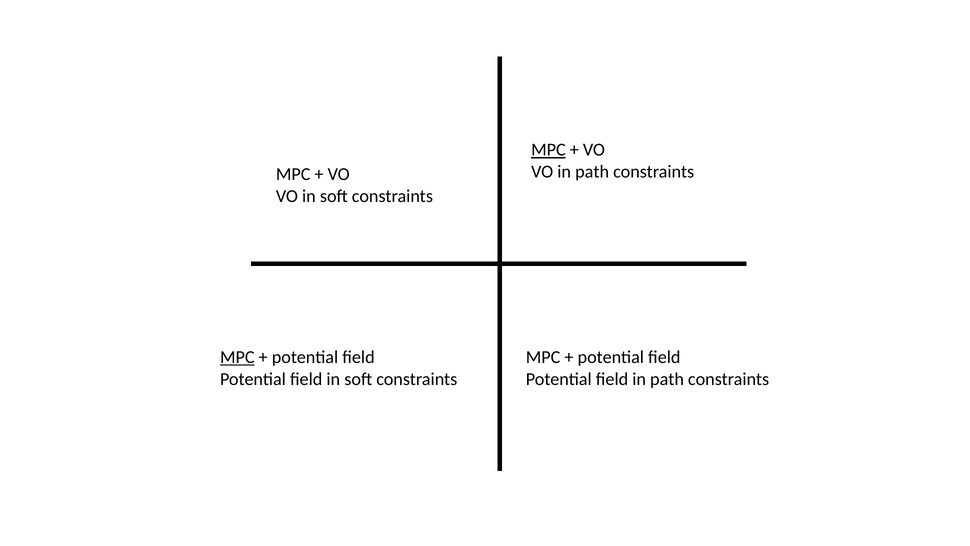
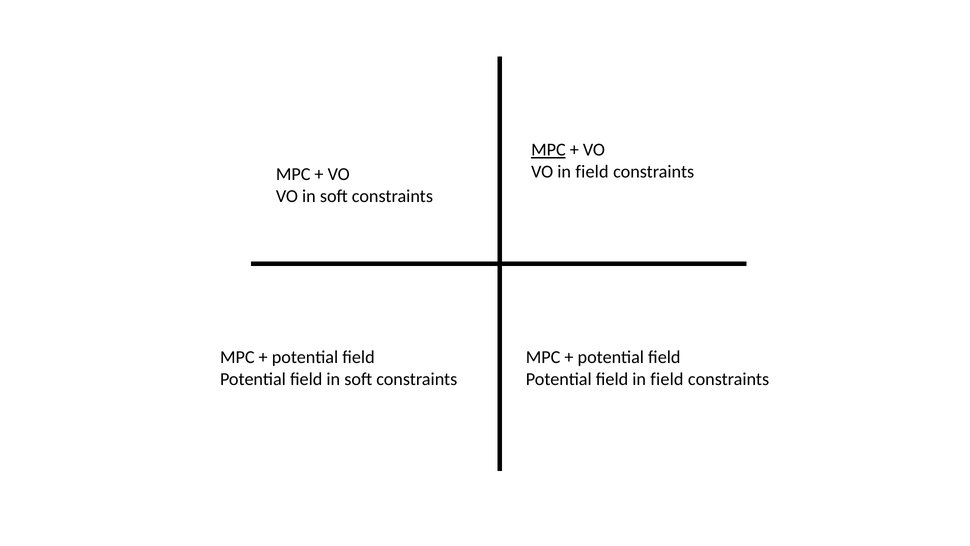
VO in path: path -> field
MPC at (237, 357) underline: present -> none
field in path: path -> field
